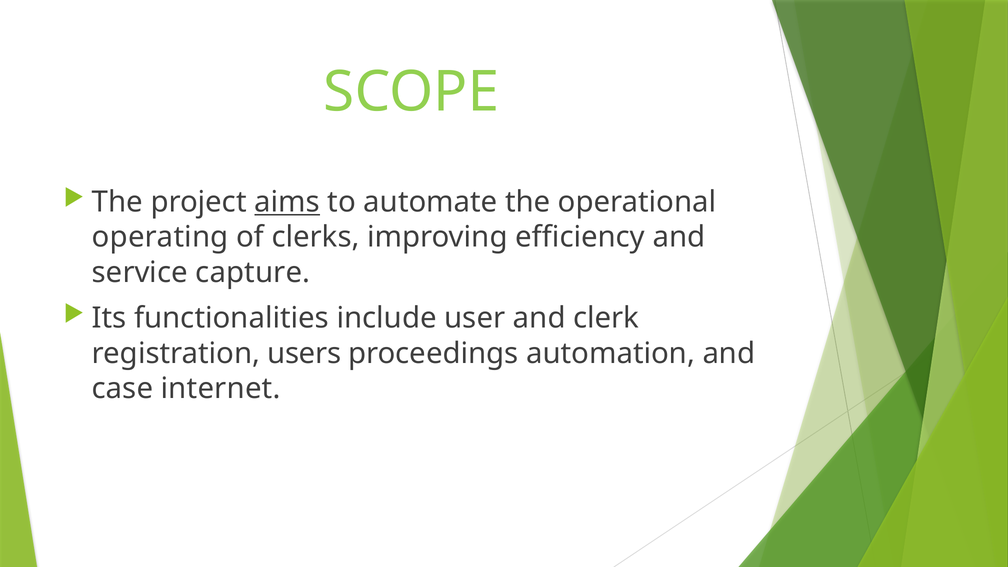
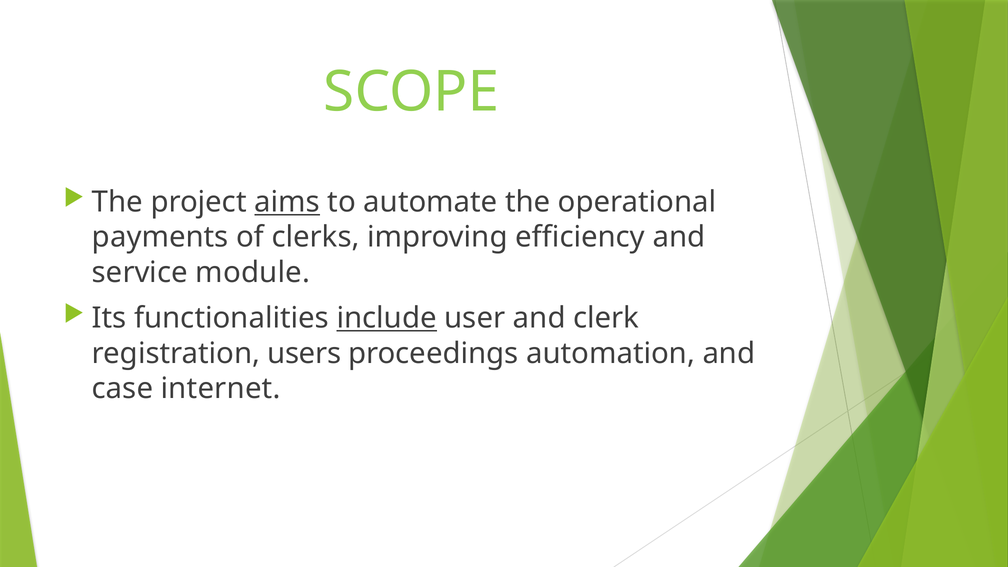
operating: operating -> payments
capture: capture -> module
include underline: none -> present
